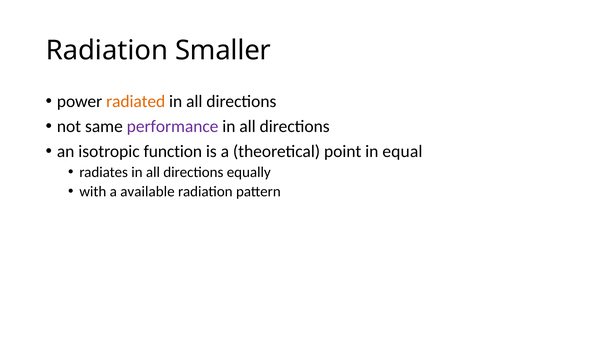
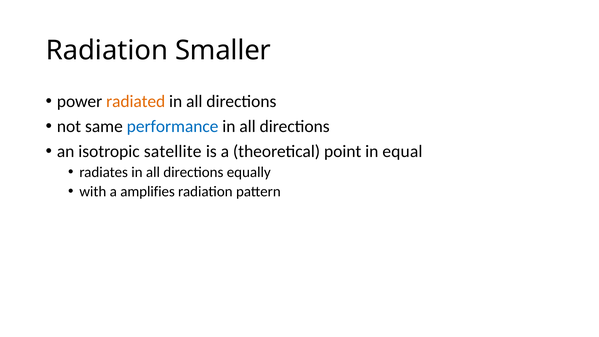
performance colour: purple -> blue
function: function -> satellite
available: available -> amplifies
